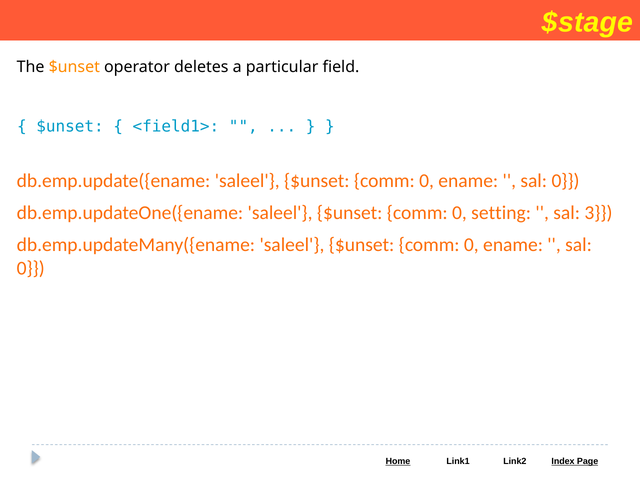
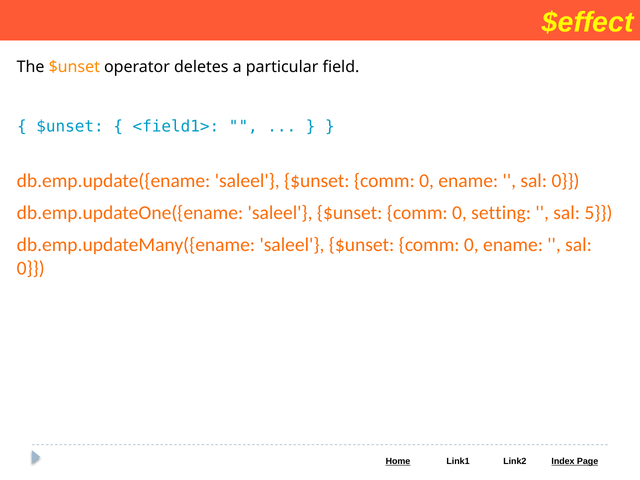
$stage: $stage -> $effect
3: 3 -> 5
